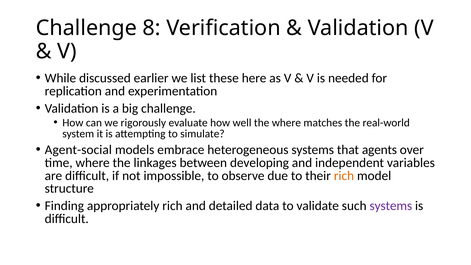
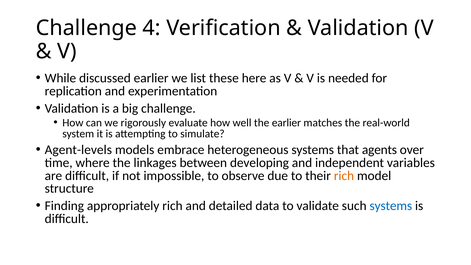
8: 8 -> 4
the where: where -> earlier
Agent-social: Agent-social -> Agent-levels
systems at (391, 206) colour: purple -> blue
